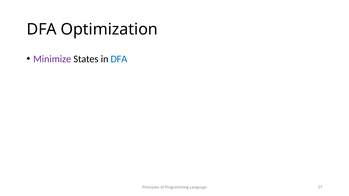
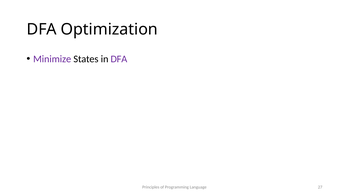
DFA at (119, 59) colour: blue -> purple
